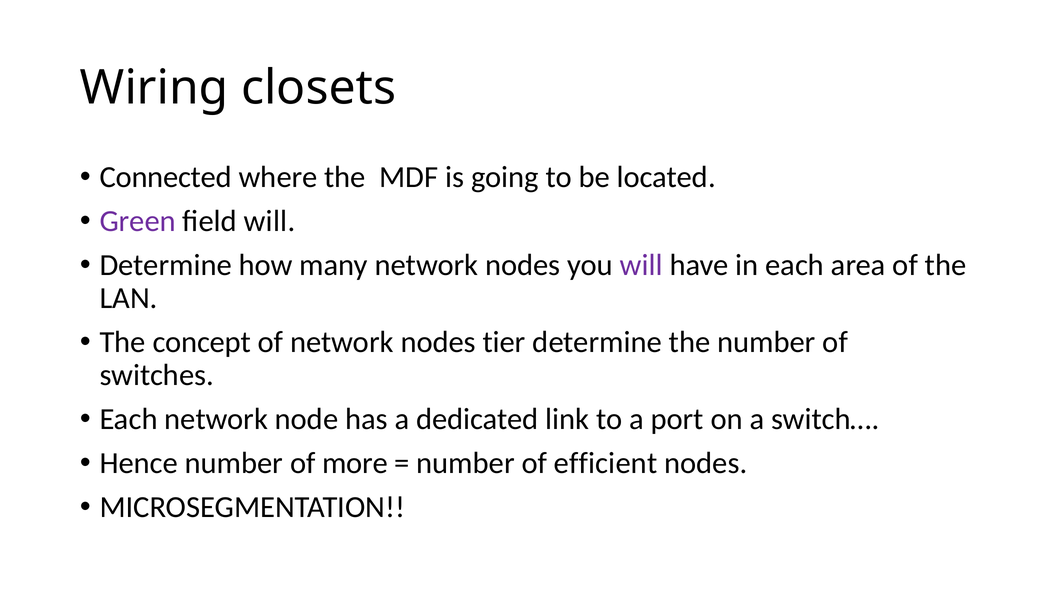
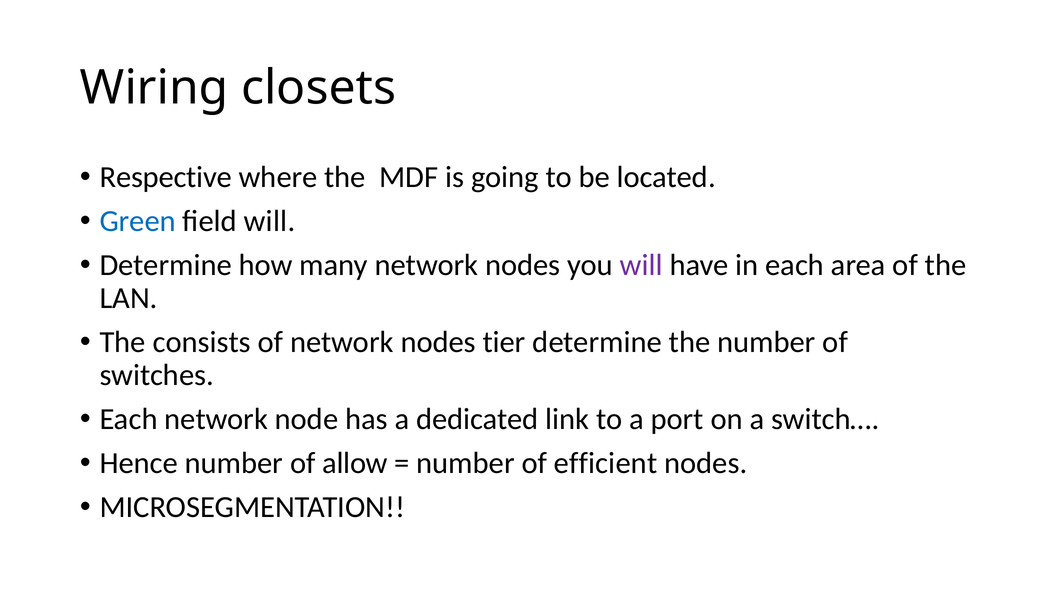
Connected: Connected -> Respective
Green colour: purple -> blue
concept: concept -> consists
more: more -> allow
